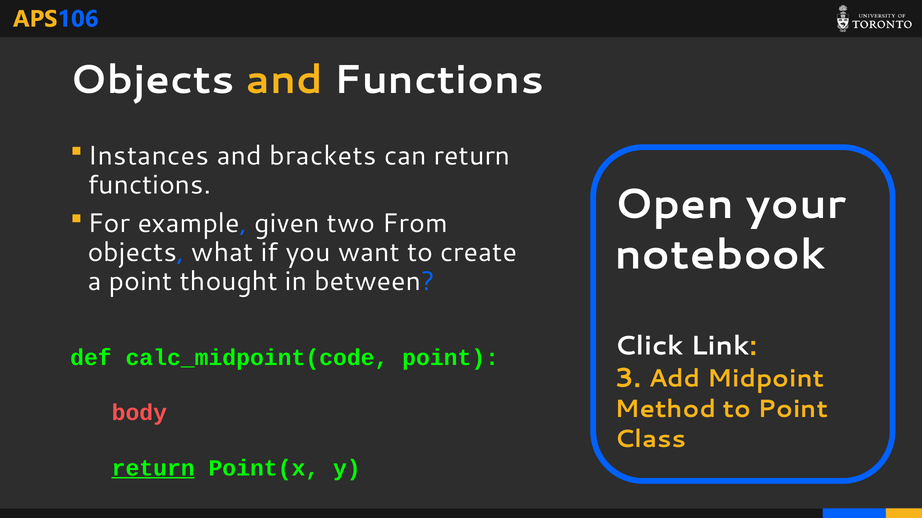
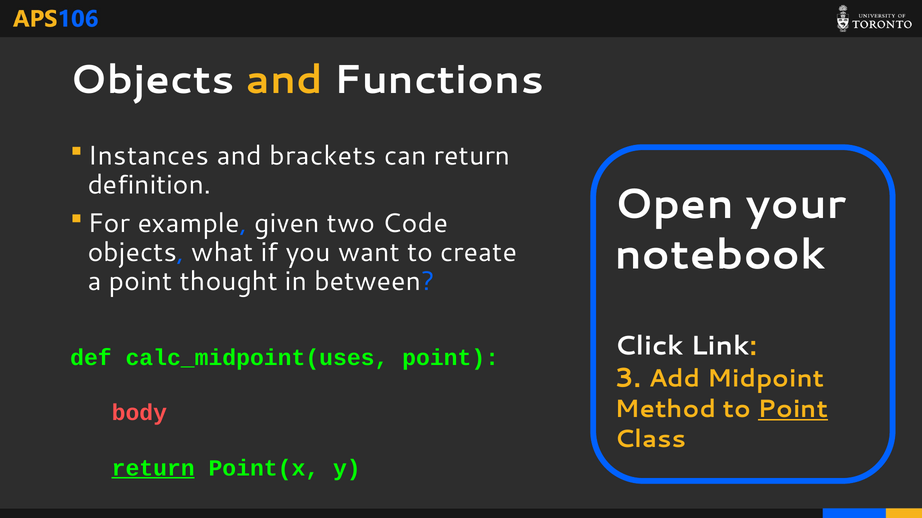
functions at (149, 185): functions -> definition
From: From -> Code
calc_midpoint(code: calc_midpoint(code -> calc_midpoint(uses
Point at (793, 410) underline: none -> present
